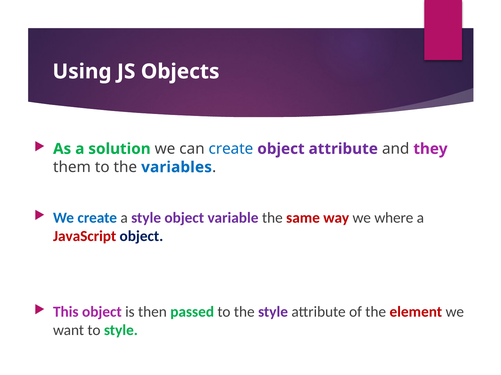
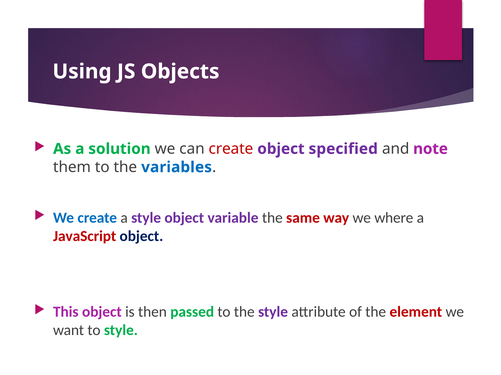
create at (231, 149) colour: blue -> red
object attribute: attribute -> specified
they: they -> note
